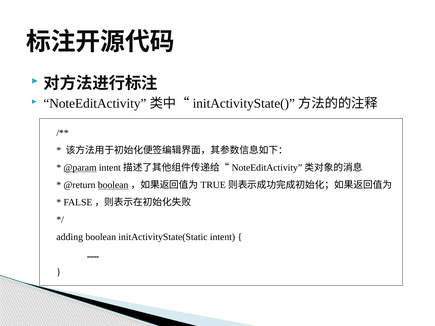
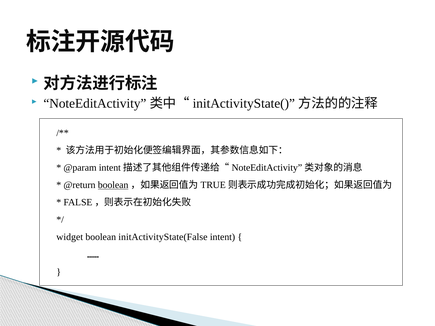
@param underline: present -> none
adding: adding -> widget
initActivityState(Static: initActivityState(Static -> initActivityState(False
